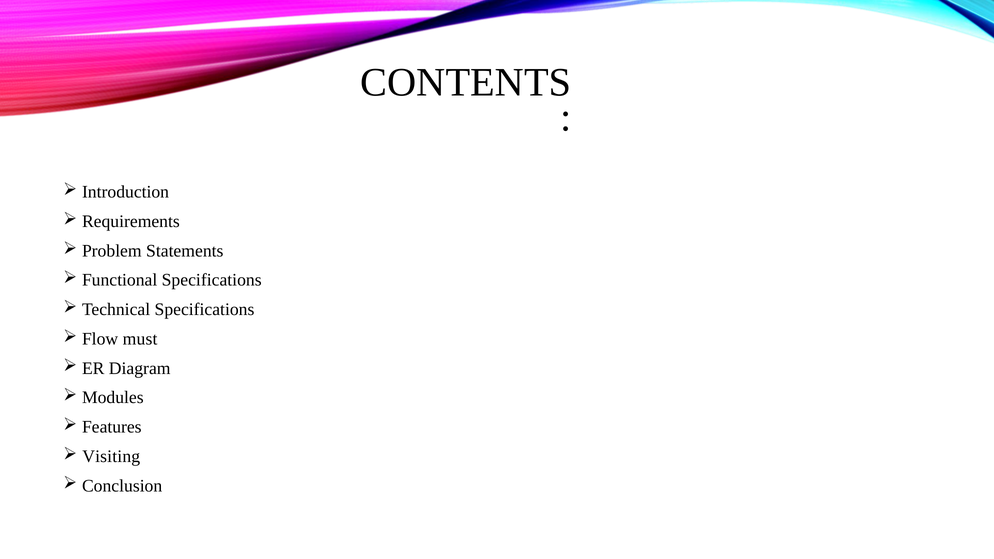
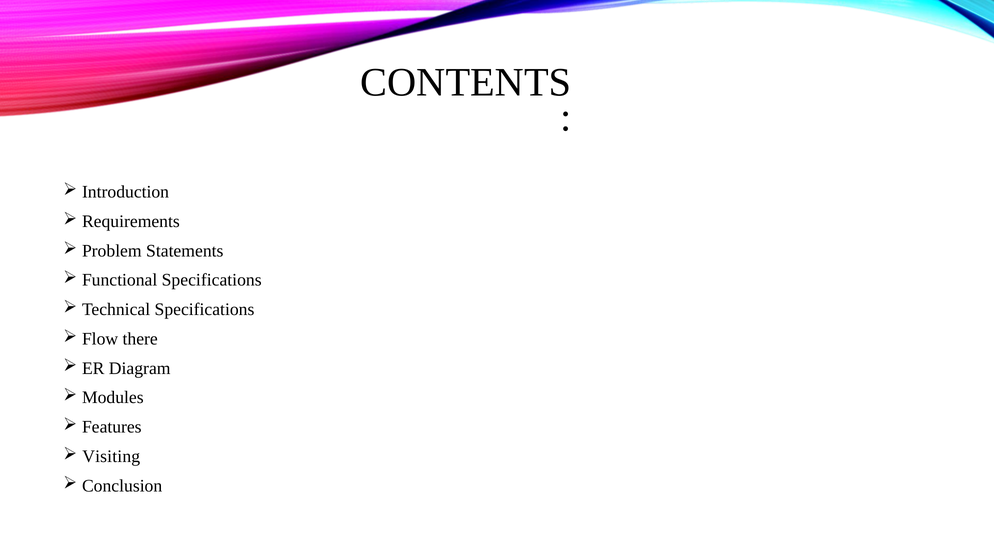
must: must -> there
